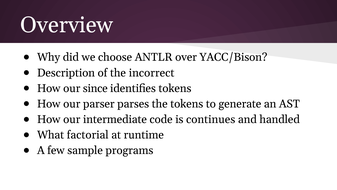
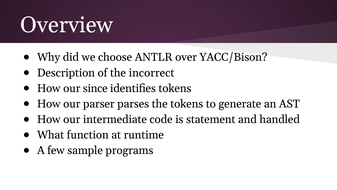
continues: continues -> statement
factorial: factorial -> function
